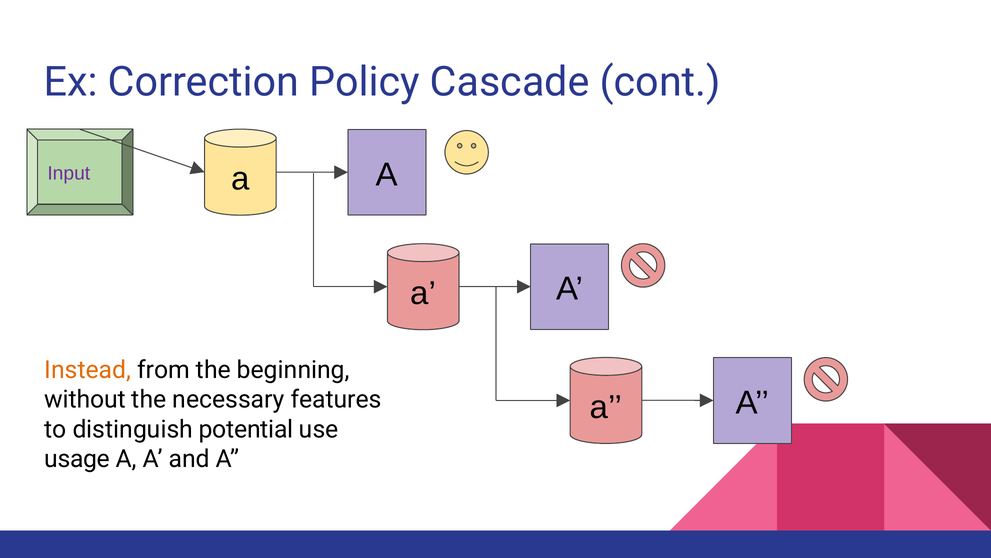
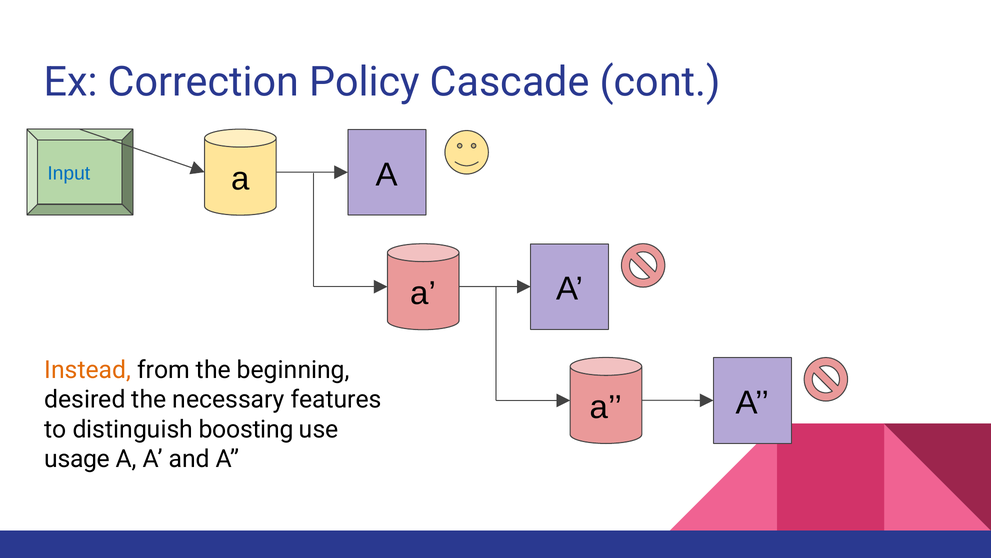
Input colour: purple -> blue
without: without -> desired
potential: potential -> boosting
